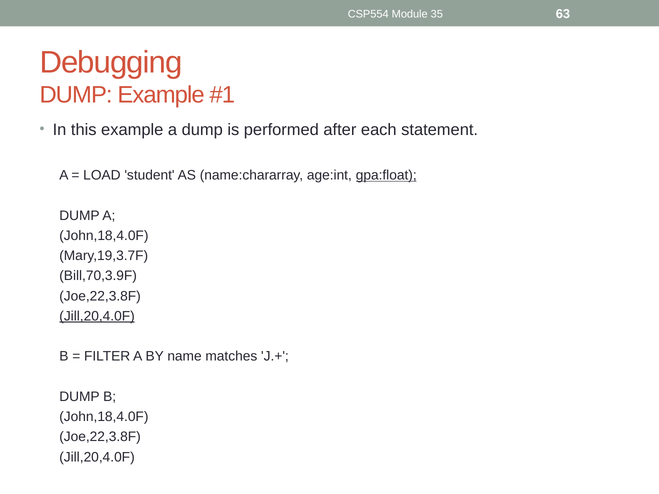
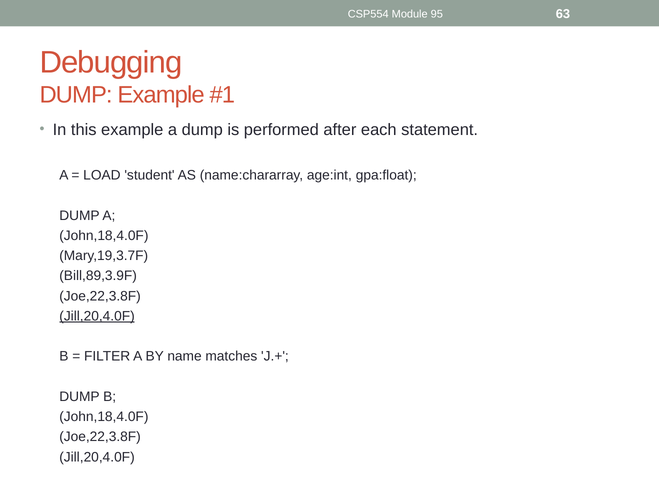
35: 35 -> 95
gpa:float underline: present -> none
Bill,70,3.9F: Bill,70,3.9F -> Bill,89,3.9F
